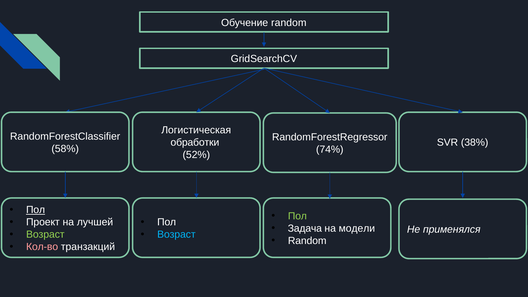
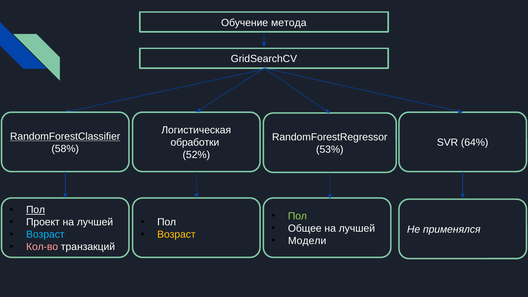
Обучение random: random -> метода
RandomForestClassifier underline: none -> present
38%: 38% -> 64%
74%: 74% -> 53%
Задача: Задача -> Общее
модели at (357, 228): модели -> лучшей
Возраст at (45, 235) colour: light green -> light blue
Возраст at (176, 235) colour: light blue -> yellow
Random at (307, 241): Random -> Модели
